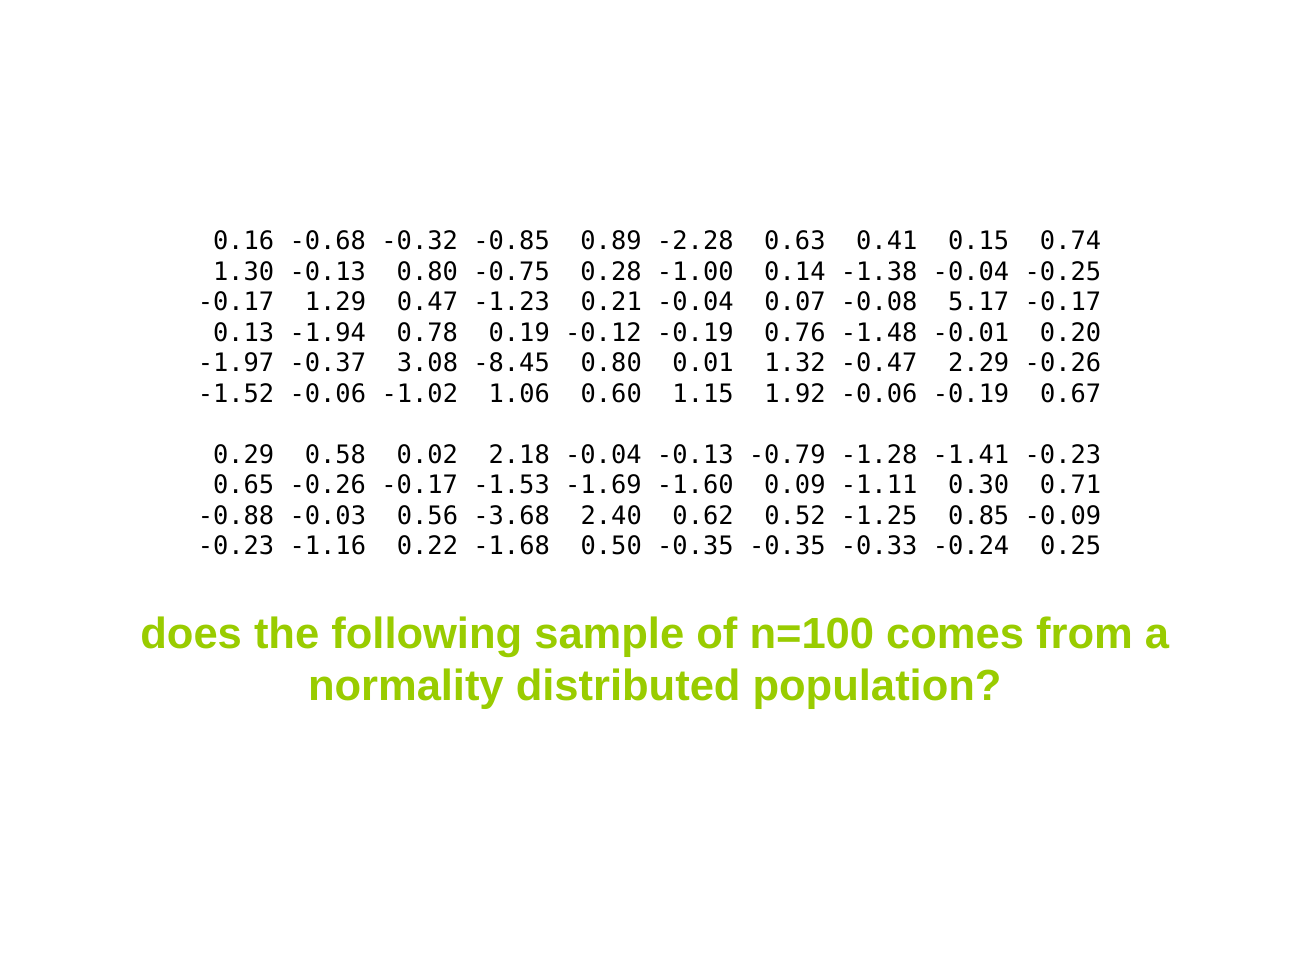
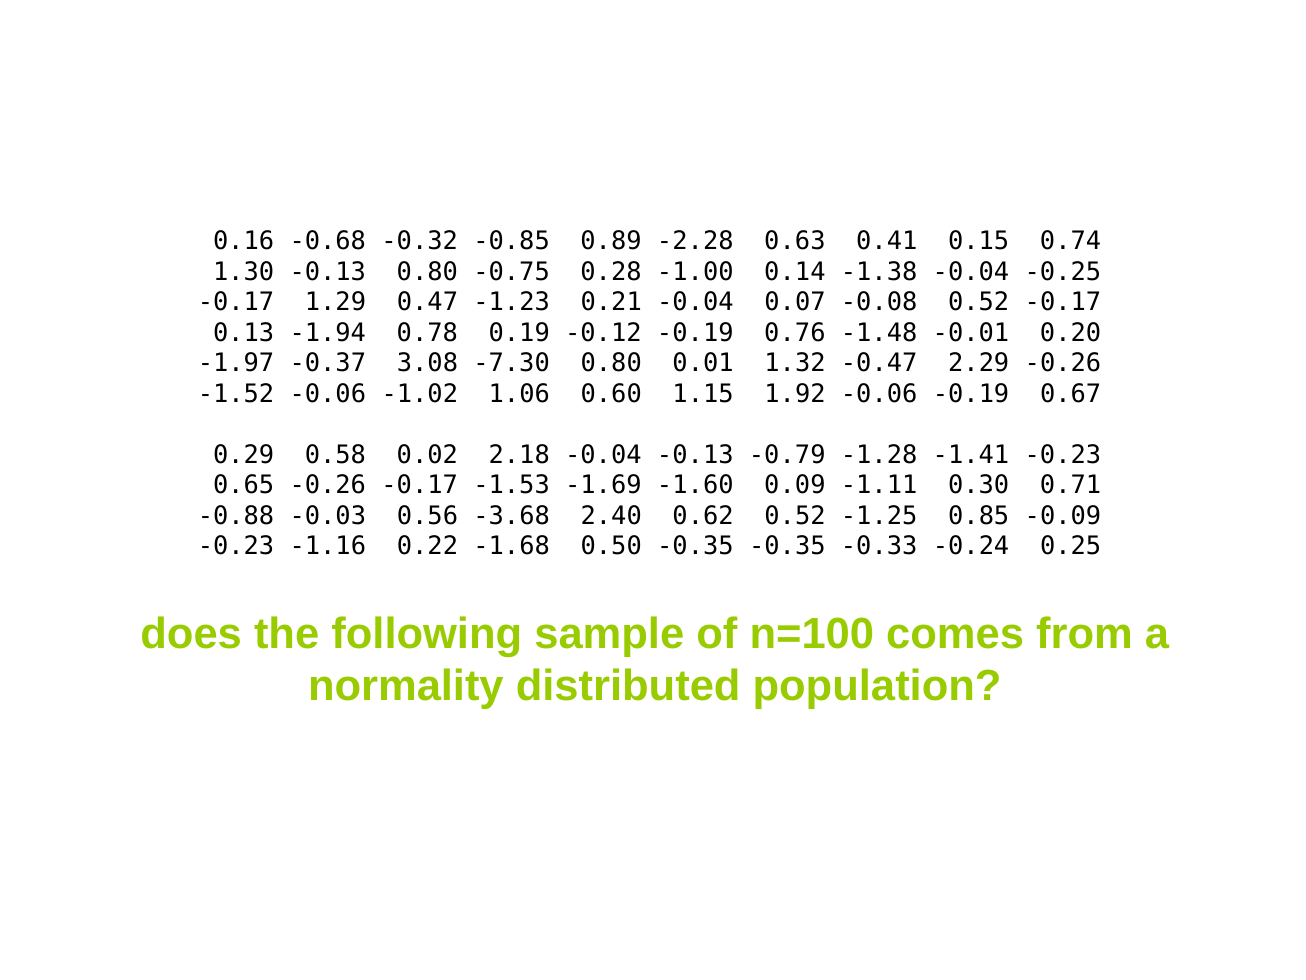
-0.08 5.17: 5.17 -> 0.52
-8.45: -8.45 -> -7.30
